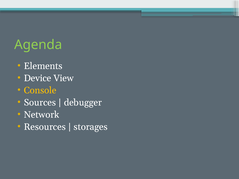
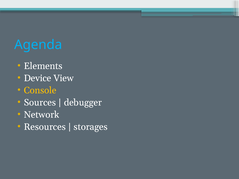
Agenda colour: light green -> light blue
